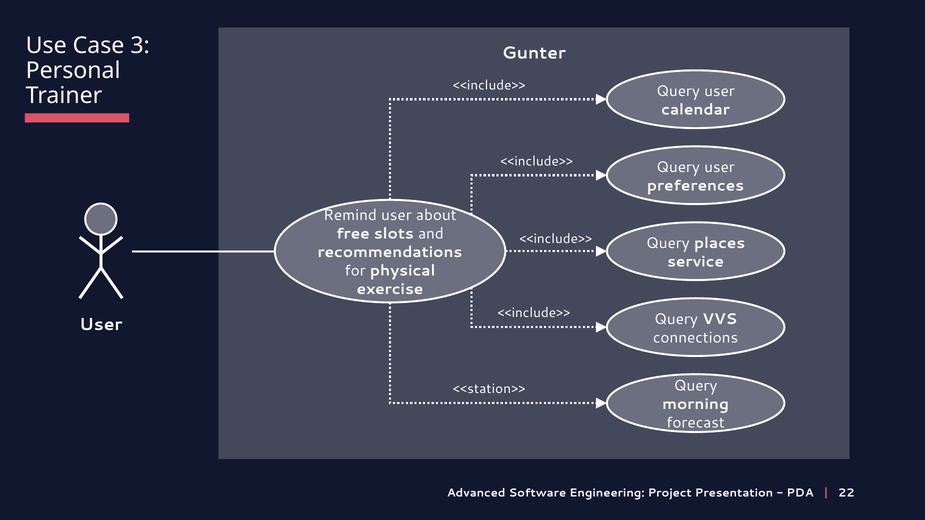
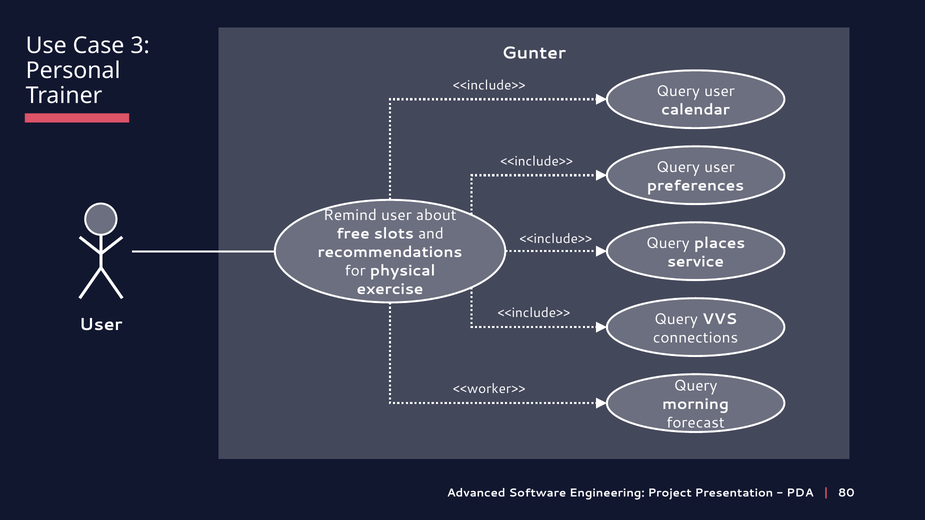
<<station>>: <<station>> -> <<worker>>
22: 22 -> 80
